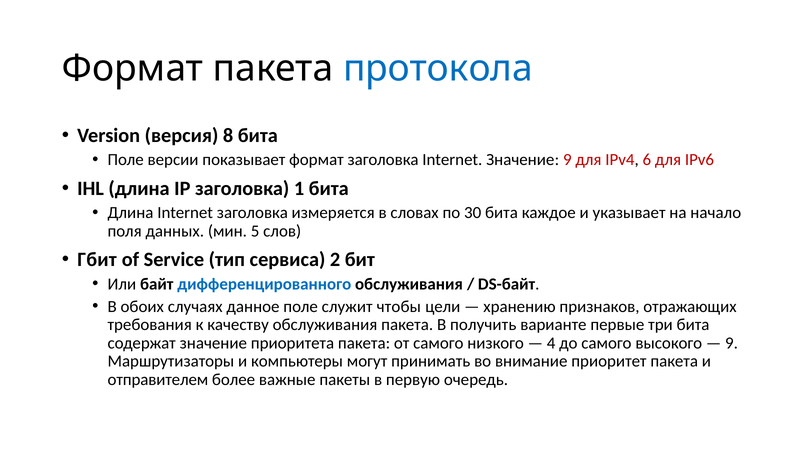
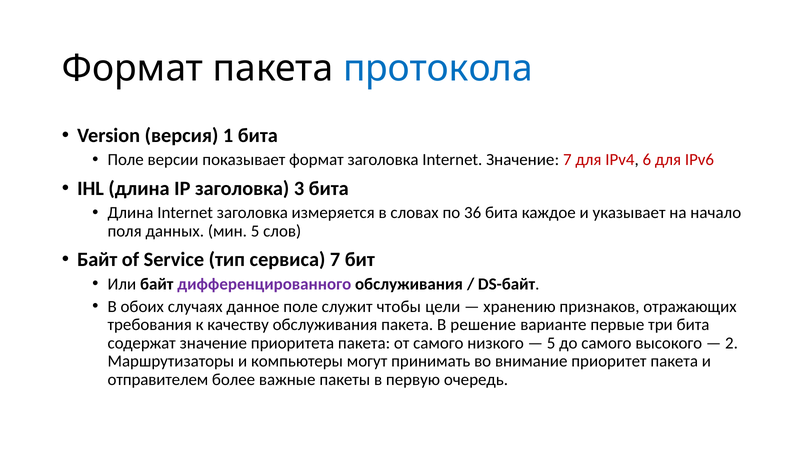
8: 8 -> 1
Значение 9: 9 -> 7
1: 1 -> 3
30: 30 -> 36
Гбит at (97, 259): Гбит -> Байт
сервиса 2: 2 -> 7
дифференцированного colour: blue -> purple
получить: получить -> решение
4 at (551, 343): 4 -> 5
9 at (732, 343): 9 -> 2
